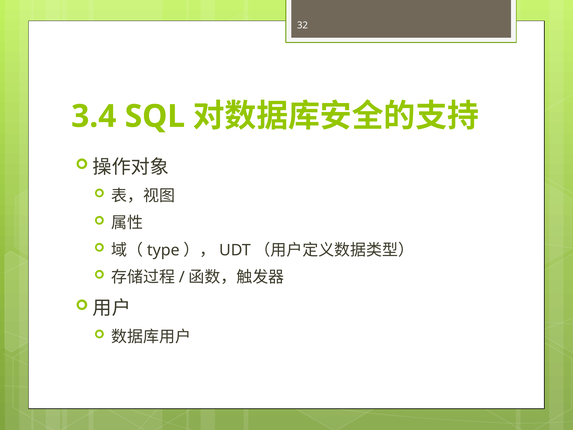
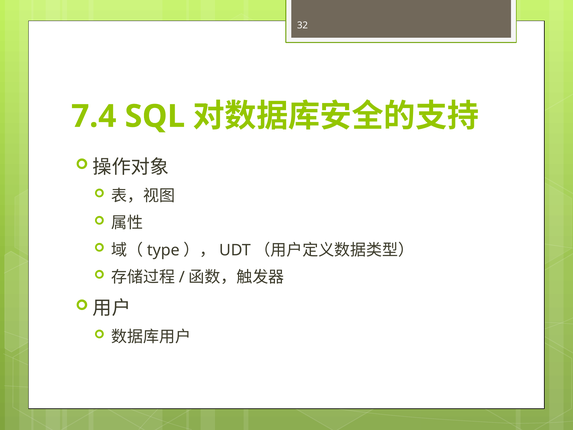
3.4: 3.4 -> 7.4
